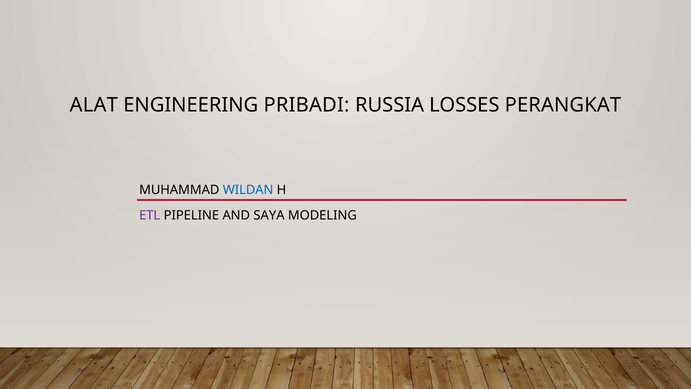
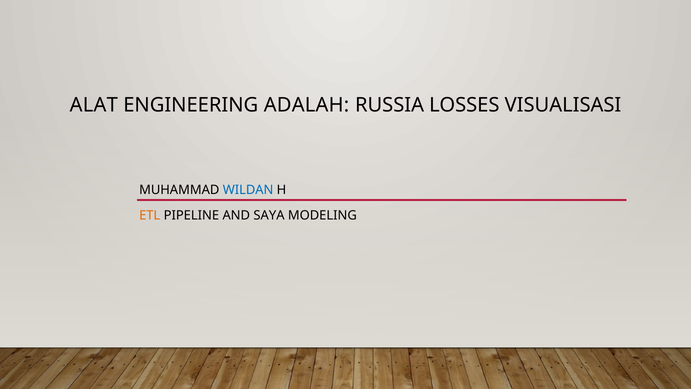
PRIBADI: PRIBADI -> ADALAH
PERANGKAT: PERANGKAT -> VISUALISASI
ETL colour: purple -> orange
